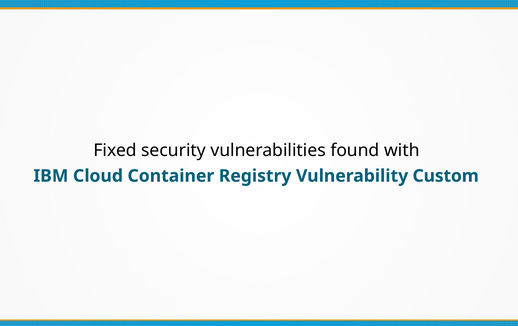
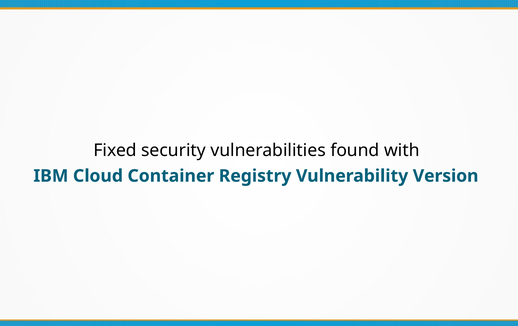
Custom: Custom -> Version
